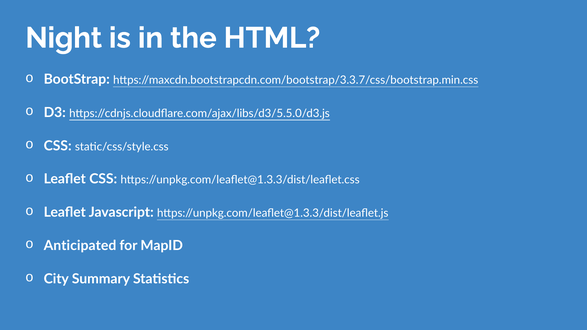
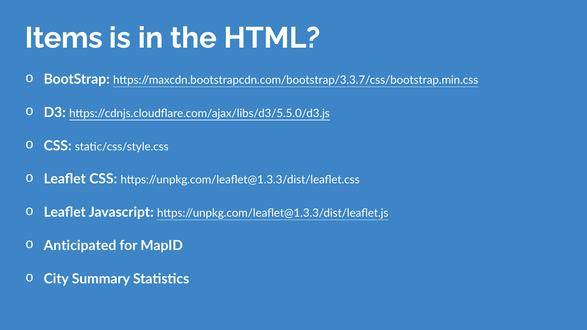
Night: Night -> Items
